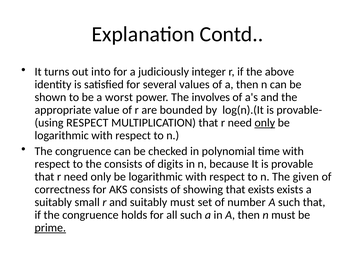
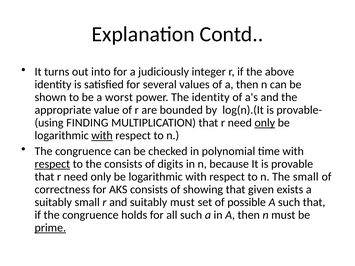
The involves: involves -> identity
RESPECT at (87, 123): RESPECT -> FINDING
with at (102, 136) underline: none -> present
respect at (52, 164) underline: none -> present
The given: given -> small
that exists: exists -> given
number: number -> possible
